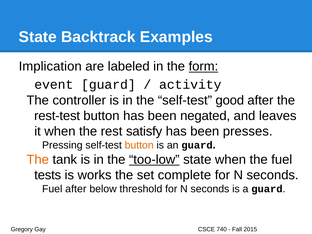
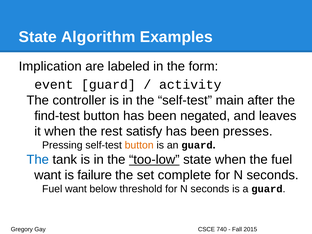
Backtrack: Backtrack -> Algorithm
form underline: present -> none
good: good -> main
rest-test: rest-test -> find-test
The at (38, 160) colour: orange -> blue
tests at (48, 175): tests -> want
works: works -> failure
after at (76, 189): after -> want
